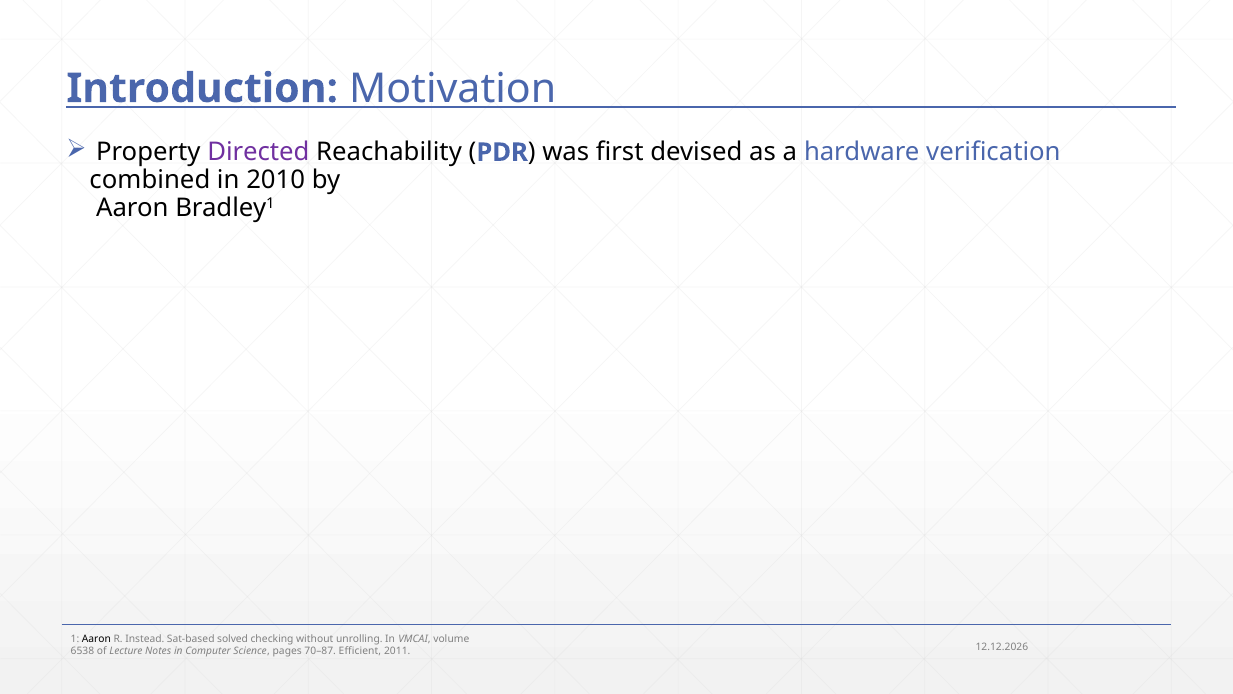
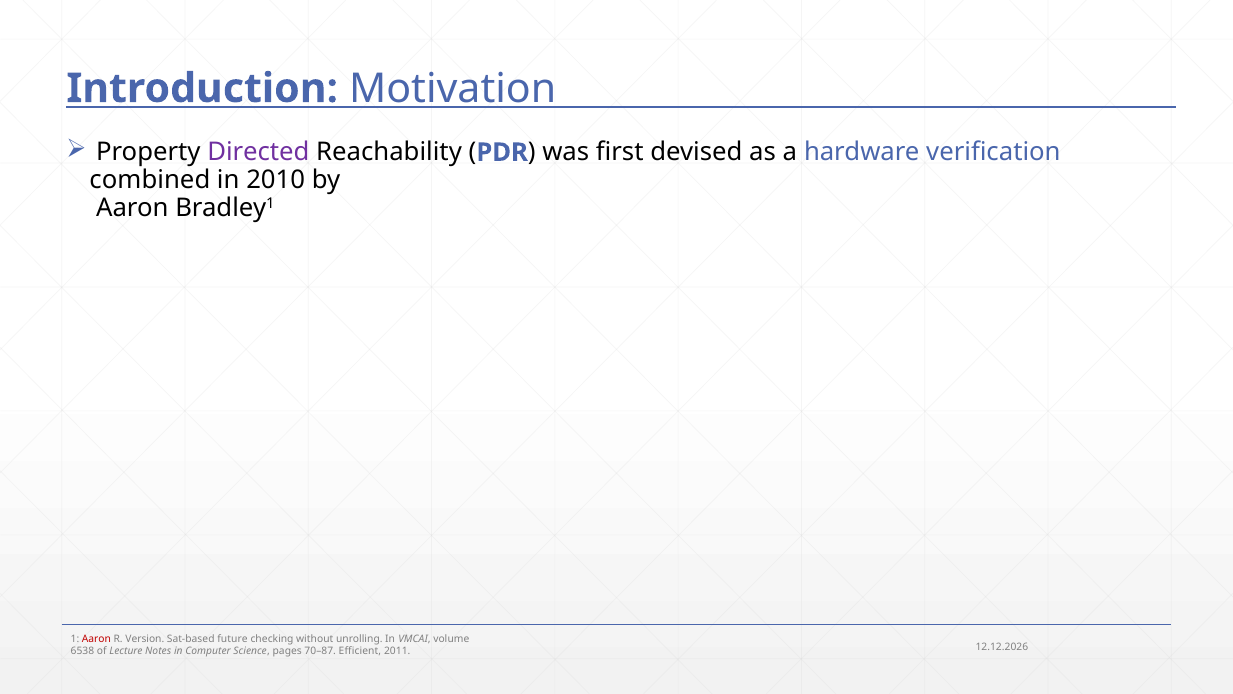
Aaron at (96, 639) colour: black -> red
Instead: Instead -> Version
solved: solved -> future
